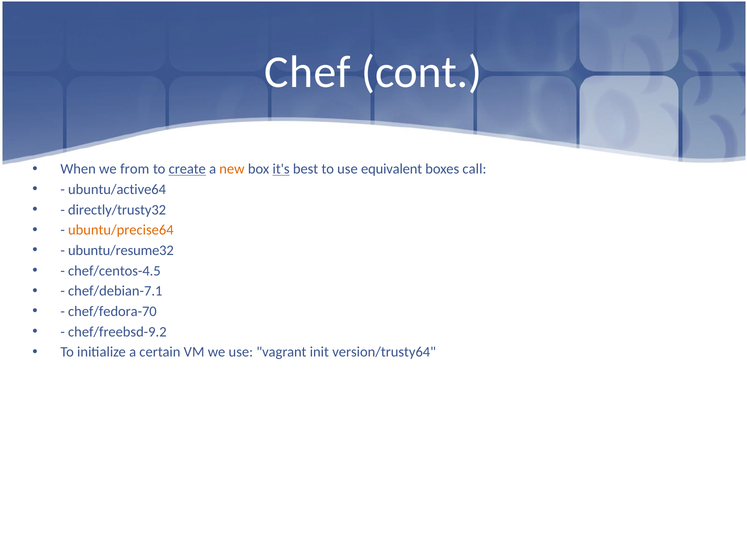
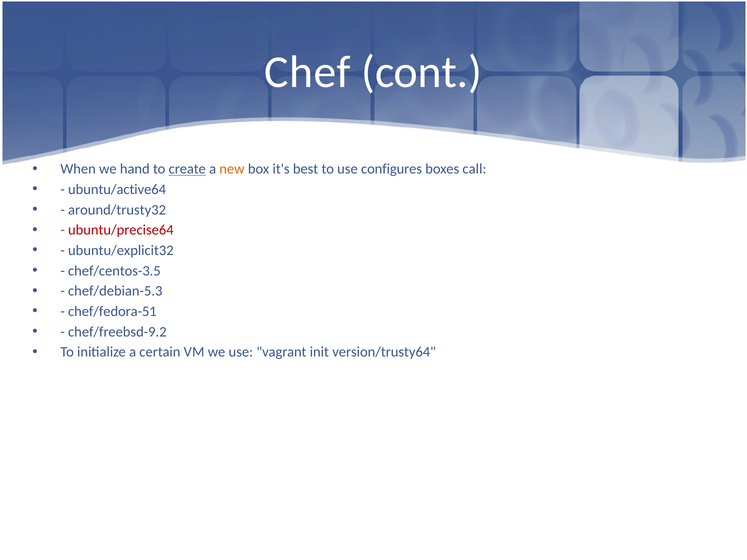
from: from -> hand
it's underline: present -> none
equivalent: equivalent -> configures
directly/trusty32: directly/trusty32 -> around/trusty32
ubuntu/precise64 colour: orange -> red
ubuntu/resume32: ubuntu/resume32 -> ubuntu/explicit32
chef/centos-4.5: chef/centos-4.5 -> chef/centos-3.5
chef/debian-7.1: chef/debian-7.1 -> chef/debian-5.3
chef/fedora-70: chef/fedora-70 -> chef/fedora-51
